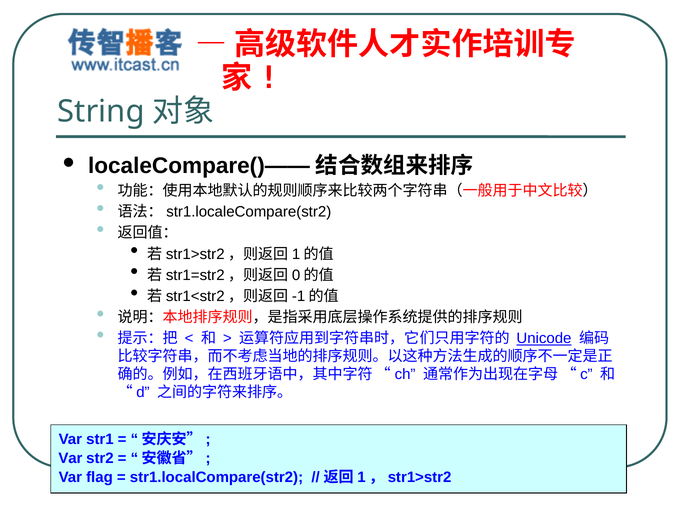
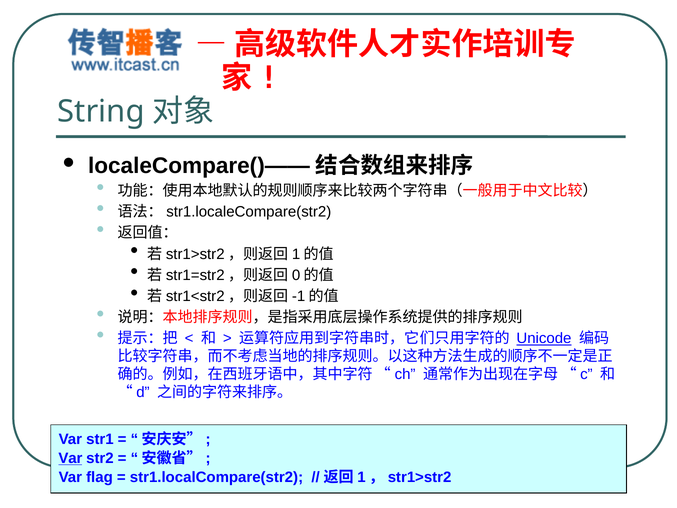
Var at (70, 458) underline: none -> present
